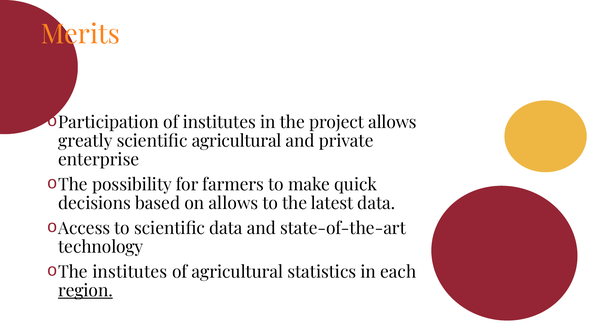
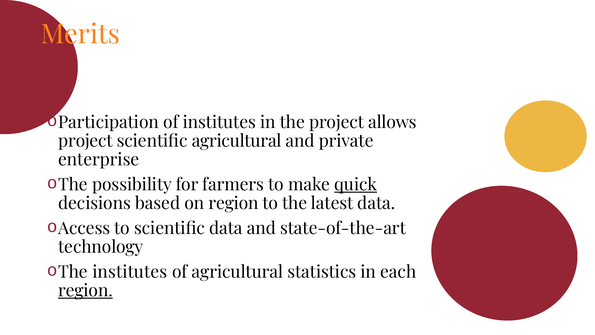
greatly at (85, 141): greatly -> project
quick underline: none -> present
on allows: allows -> region
